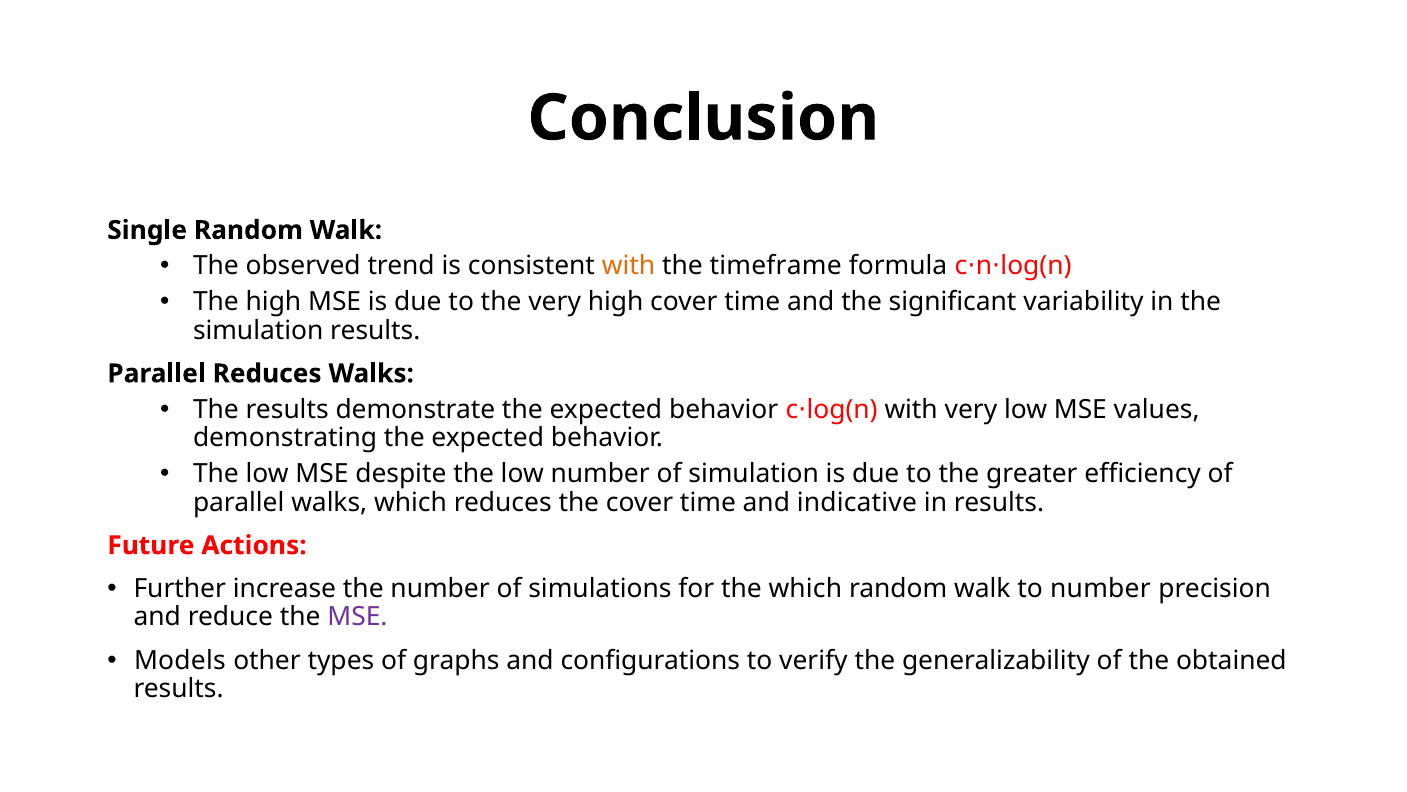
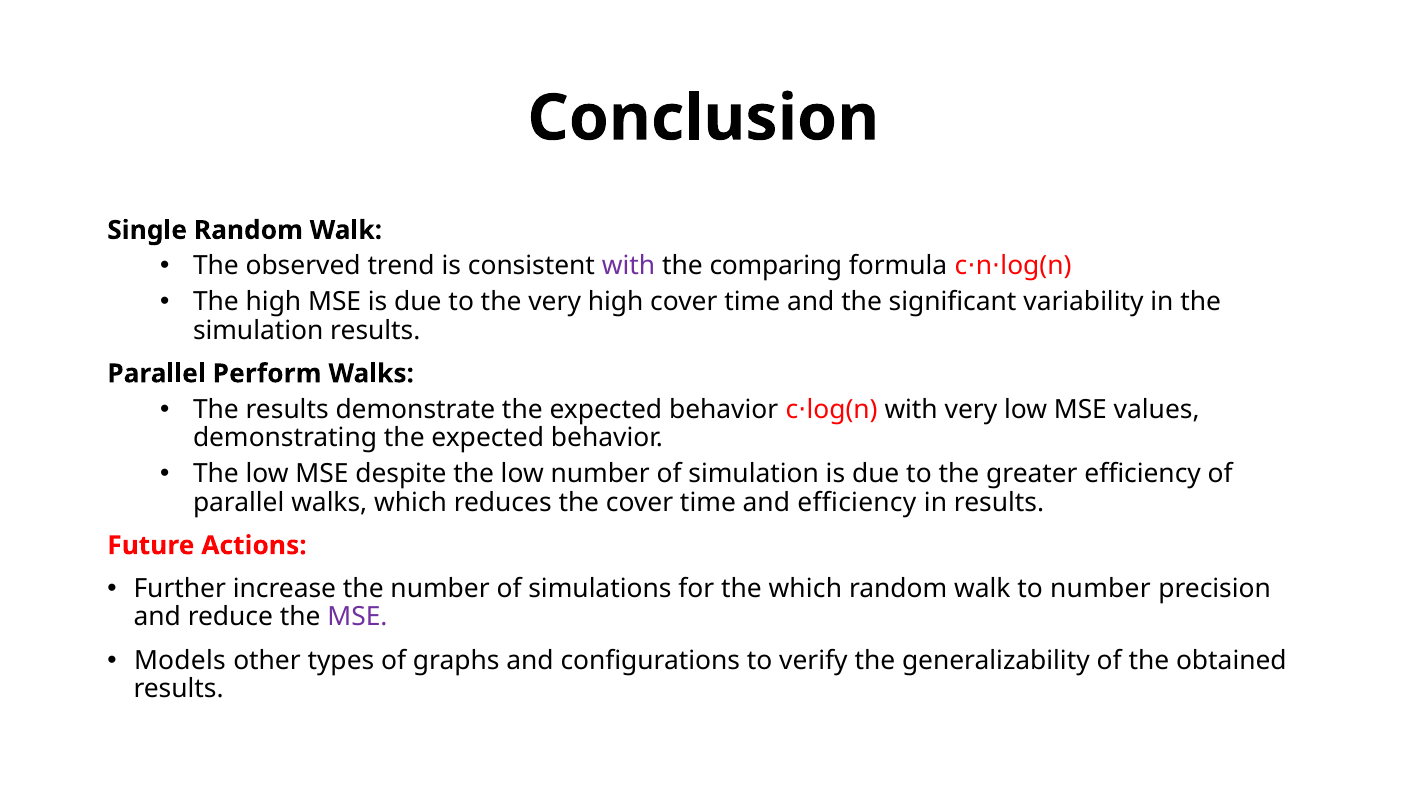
with at (628, 266) colour: orange -> purple
timeframe: timeframe -> comparing
Parallel Reduces: Reduces -> Perform
and indicative: indicative -> efficiency
